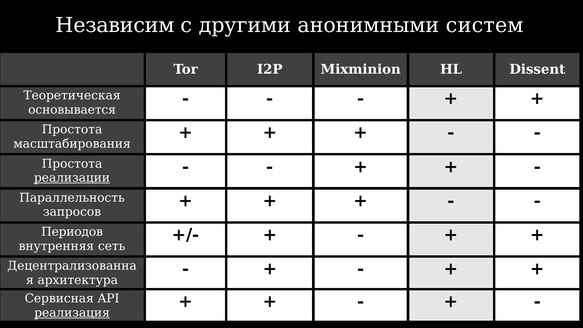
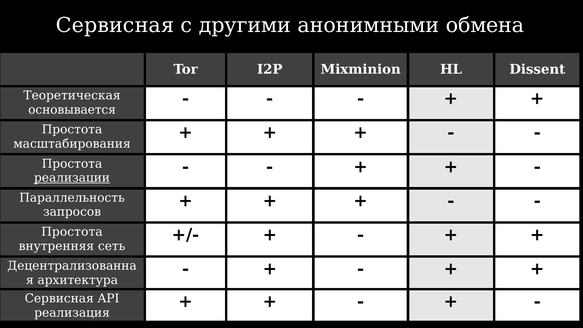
Независим at (115, 25): Независим -> Сервисная
систем: систем -> обмена
Периодов at (72, 232): Периодов -> Простота
реализация underline: present -> none
